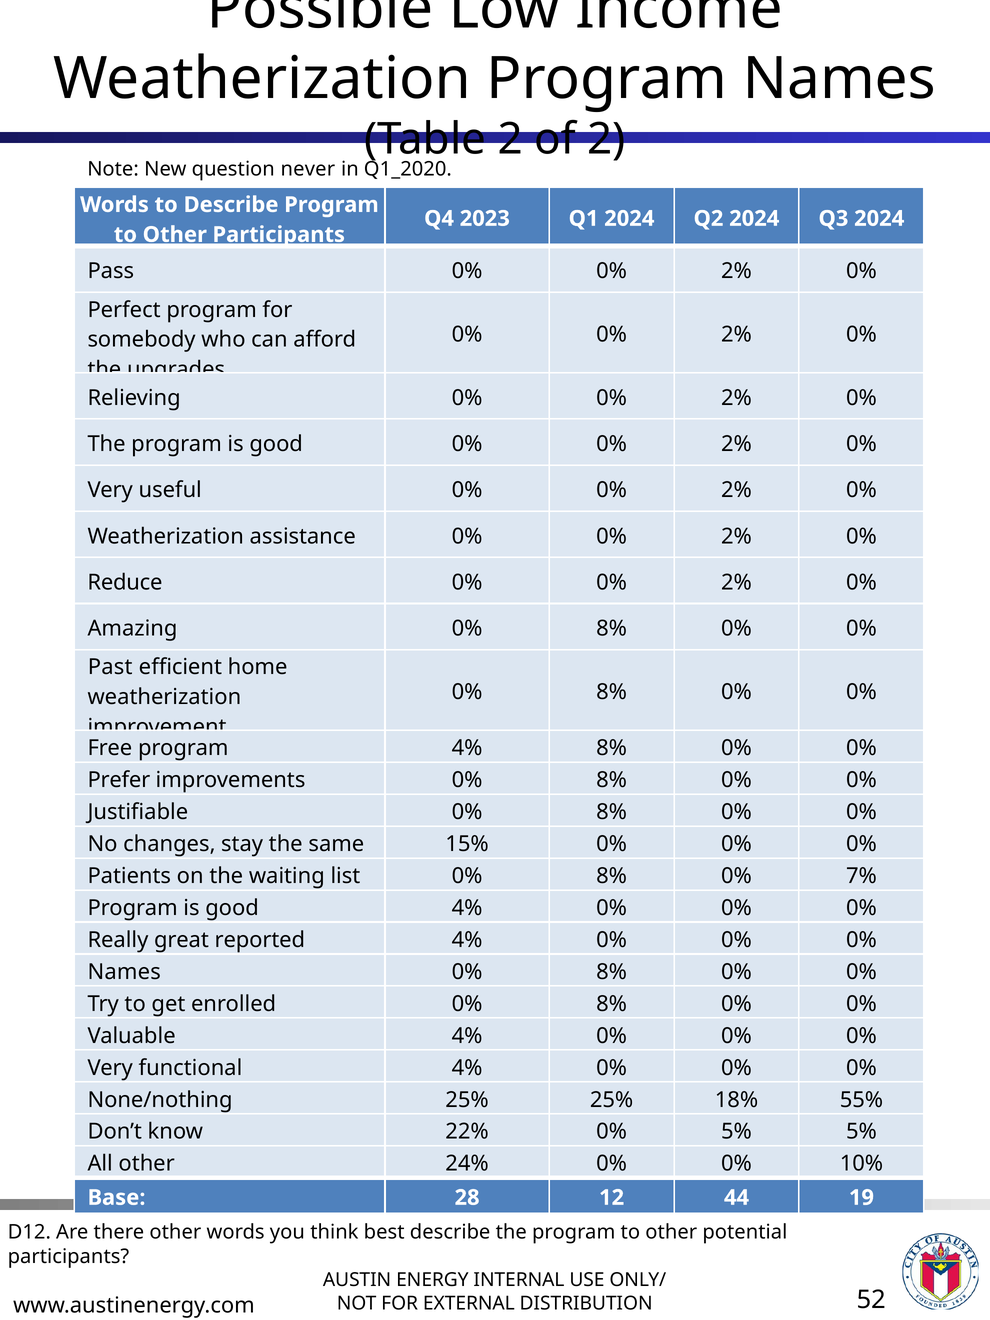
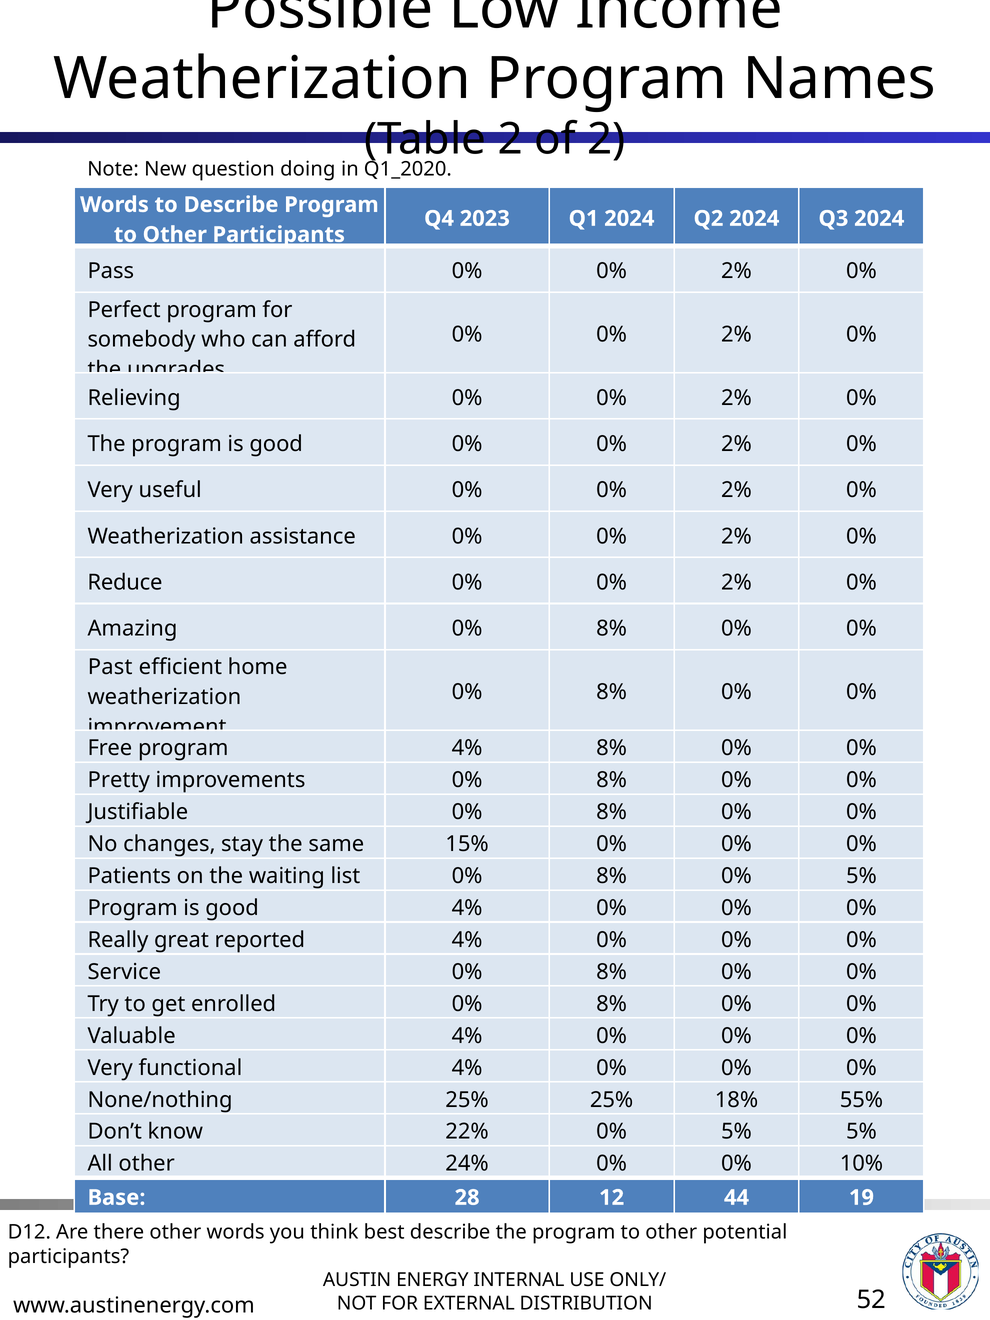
never: never -> doing
Prefer: Prefer -> Pretty
8% 0% 7%: 7% -> 5%
Names at (124, 972): Names -> Service
